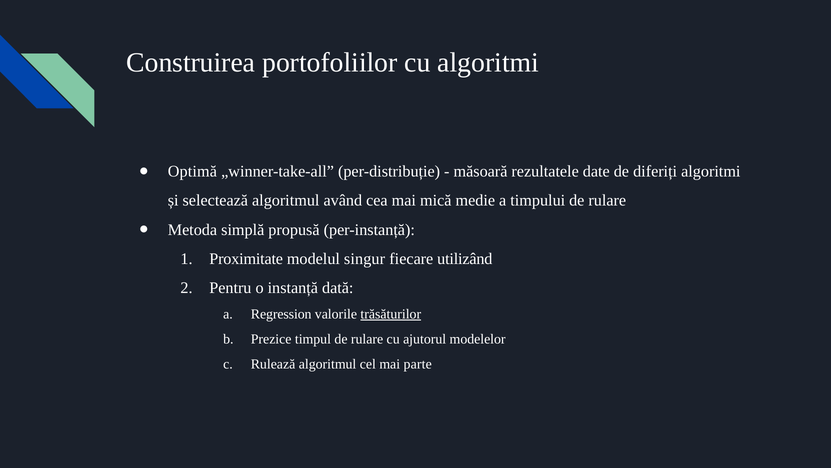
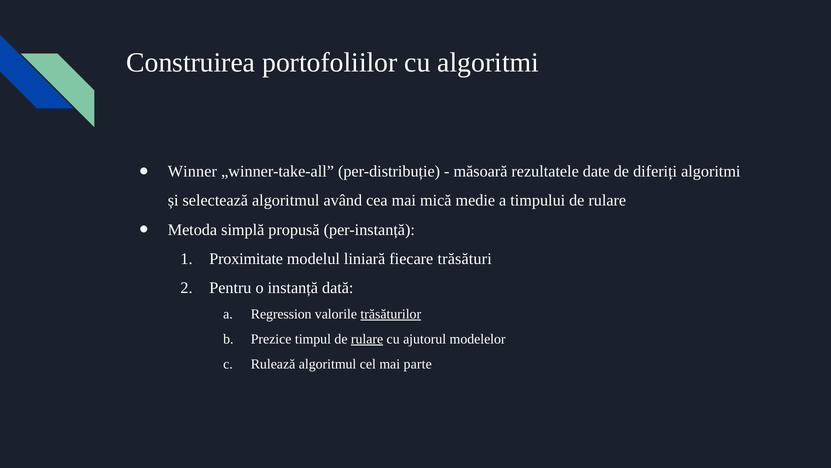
Optimă: Optimă -> Winner
singur: singur -> liniară
utilizând: utilizând -> trăsături
rulare at (367, 339) underline: none -> present
